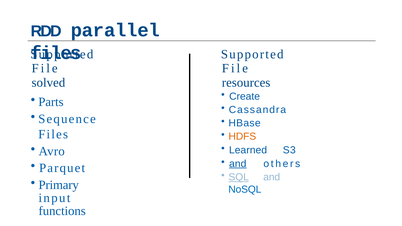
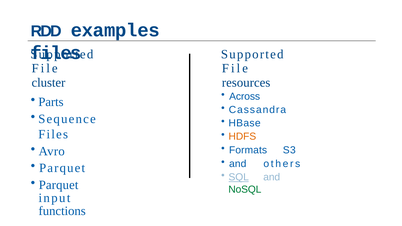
parallel: parallel -> examples
solved: solved -> cluster
Create: Create -> Across
Learned: Learned -> Formats
and at (238, 164) underline: present -> none
Primary at (59, 185): Primary -> Parquet
NoSQL colour: blue -> green
